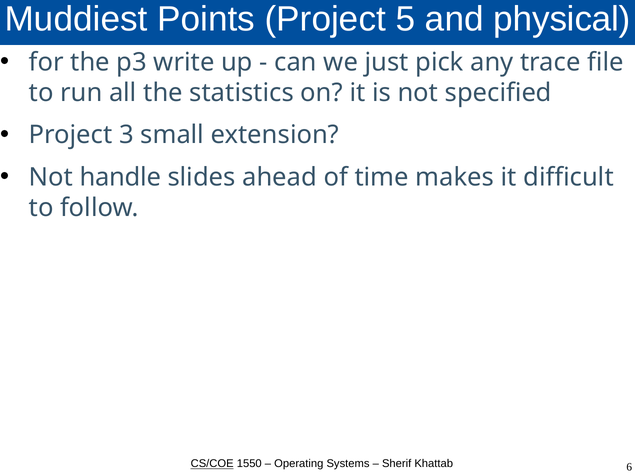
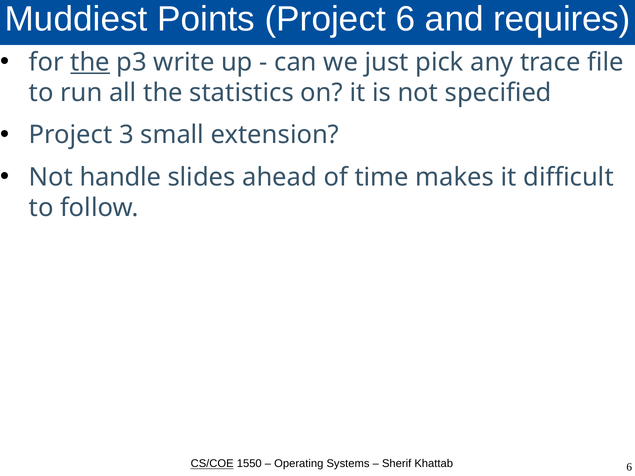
Project 5: 5 -> 6
physical: physical -> requires
the at (90, 62) underline: none -> present
